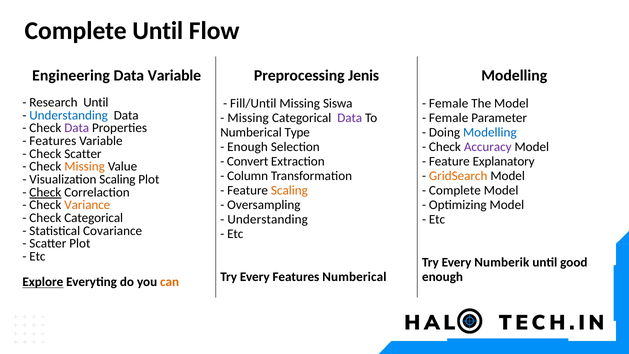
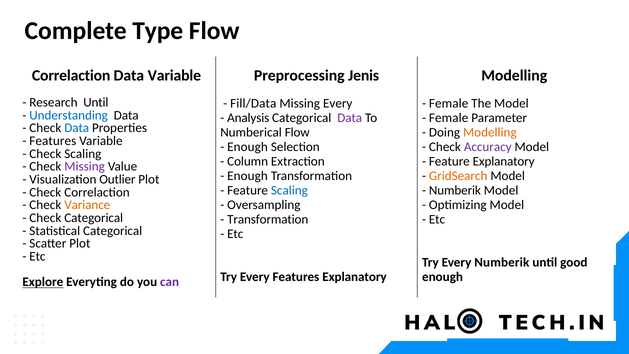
Complete Until: Until -> Type
Engineering at (71, 75): Engineering -> Correlaction
Fill/Until: Fill/Until -> Fill/Data
Missing Siswa: Siswa -> Every
Missing at (248, 118): Missing -> Analysis
Data at (77, 128) colour: purple -> blue
Numberical Type: Type -> Flow
Modelling at (490, 132) colour: blue -> orange
Check Scatter: Scatter -> Scaling
Convert: Convert -> Column
Missing at (85, 166) colour: orange -> purple
Column at (248, 176): Column -> Enough
Visualization Scaling: Scaling -> Outlier
Scaling at (289, 190) colour: orange -> blue
Complete at (455, 190): Complete -> Numberik
Check at (45, 192) underline: present -> none
Understanding at (268, 219): Understanding -> Transformation
Statistical Covariance: Covariance -> Categorical
Features Numberical: Numberical -> Explanatory
can colour: orange -> purple
